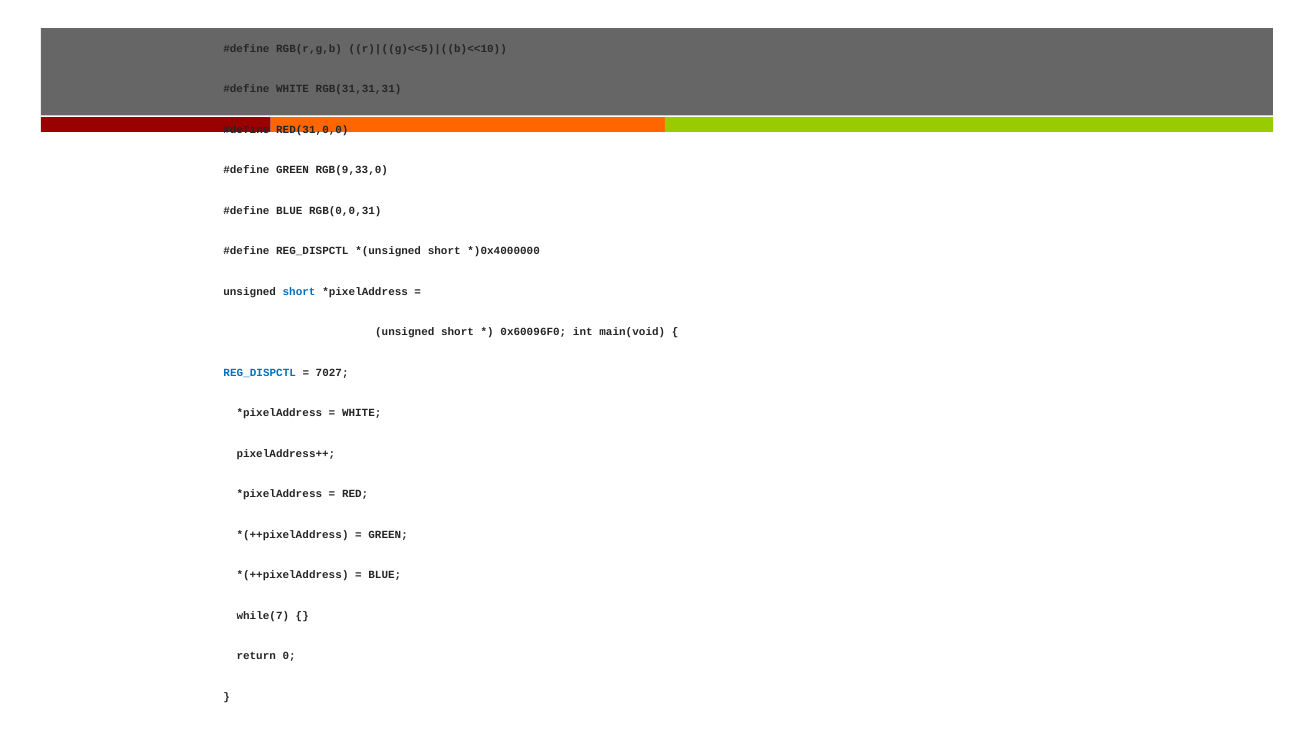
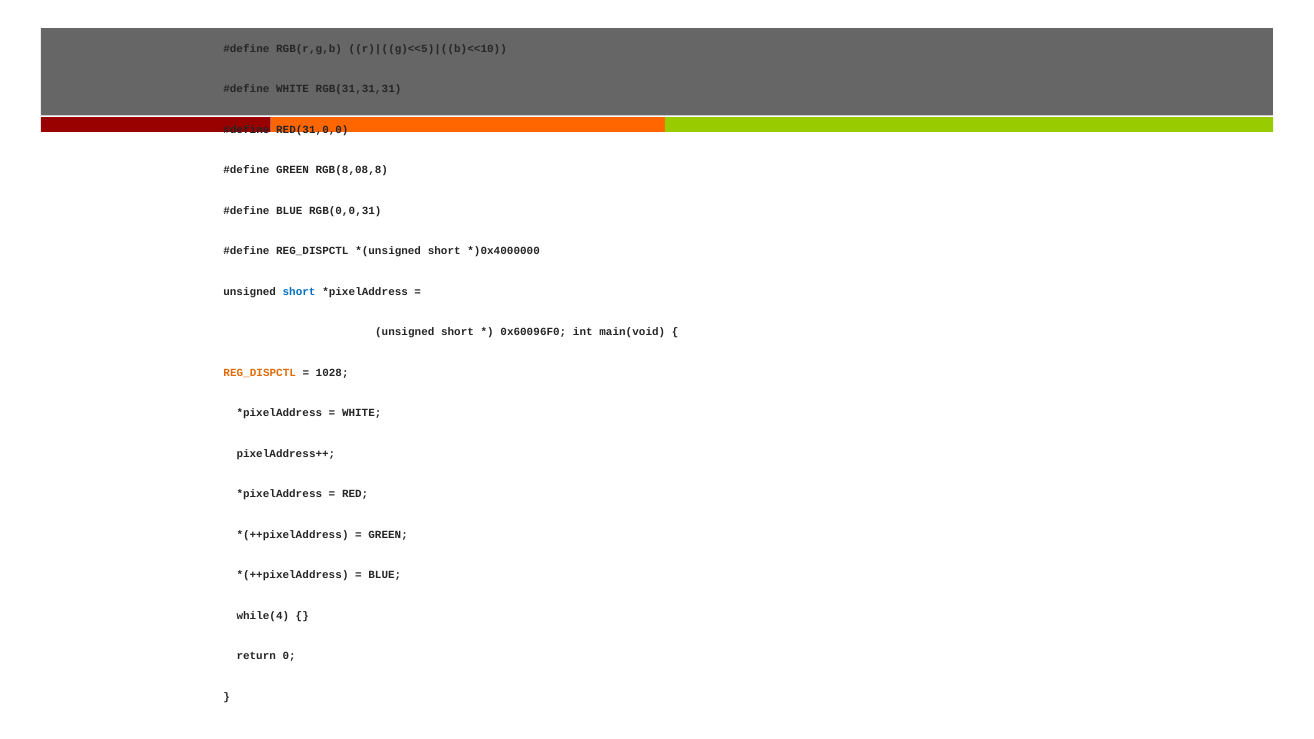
RGB(9,33,0: RGB(9,33,0 -> RGB(8,08,8
REG_DISPCTL at (260, 373) colour: blue -> orange
7027: 7027 -> 1028
while(7: while(7 -> while(4
